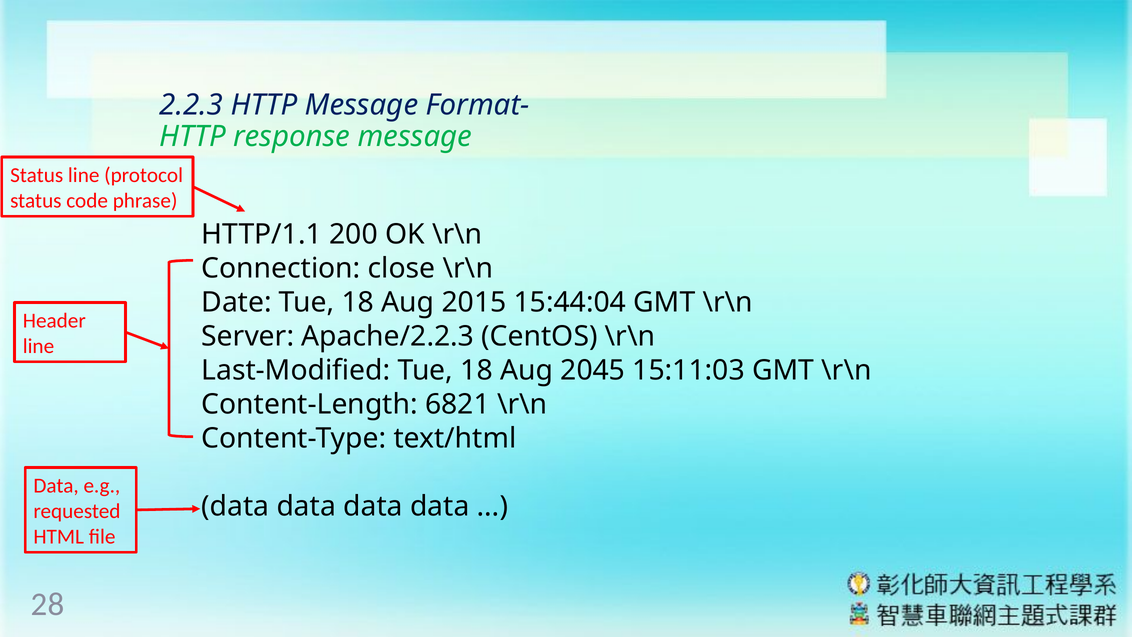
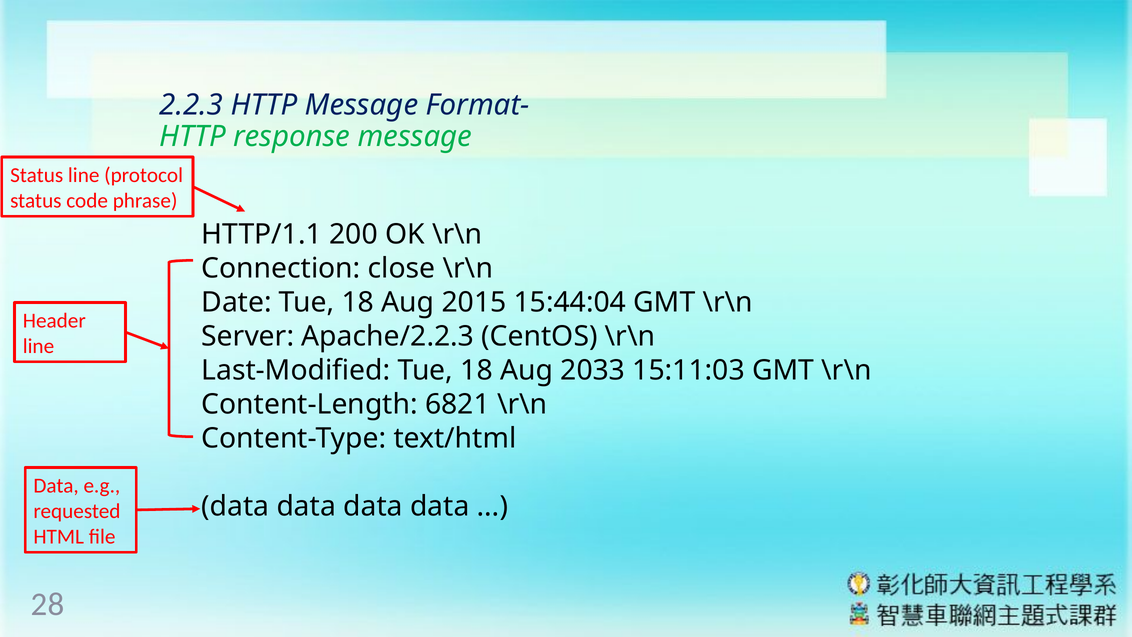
2045: 2045 -> 2033
